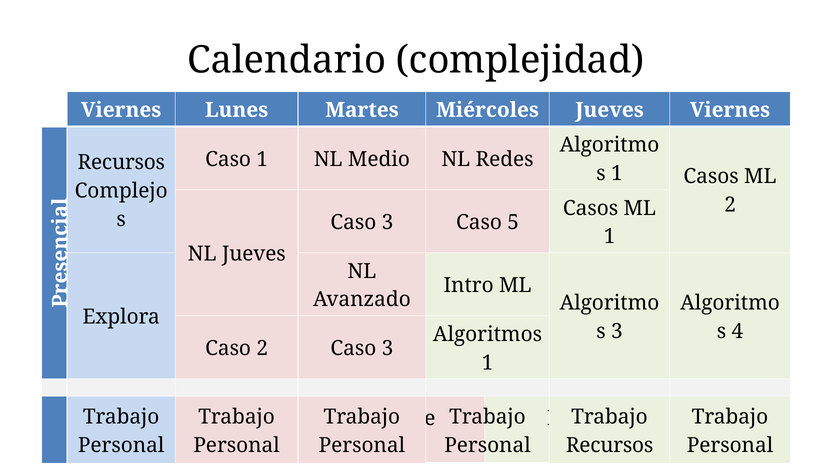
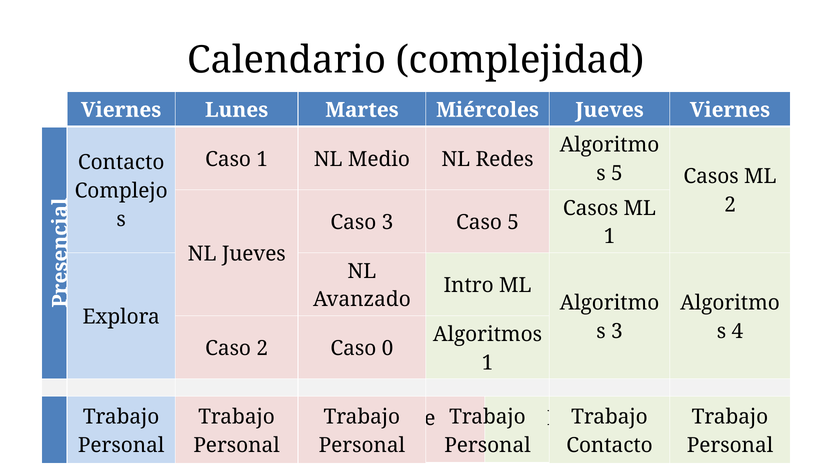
Recursos at (121, 162): Recursos -> Contacto
1 at (617, 173): 1 -> 5
2 Caso 3: 3 -> 0
Recursos at (610, 445): Recursos -> Contacto
